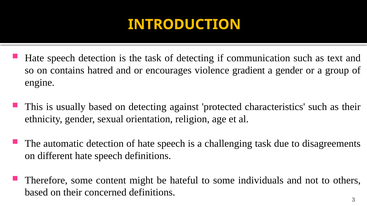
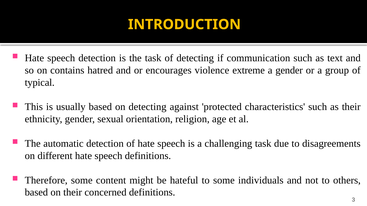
gradient: gradient -> extreme
engine: engine -> typical
